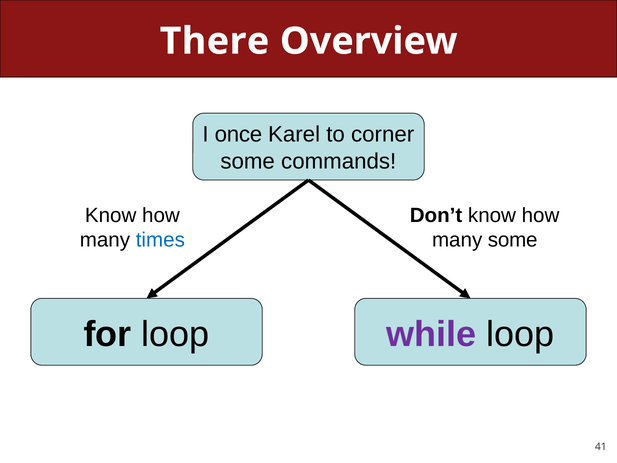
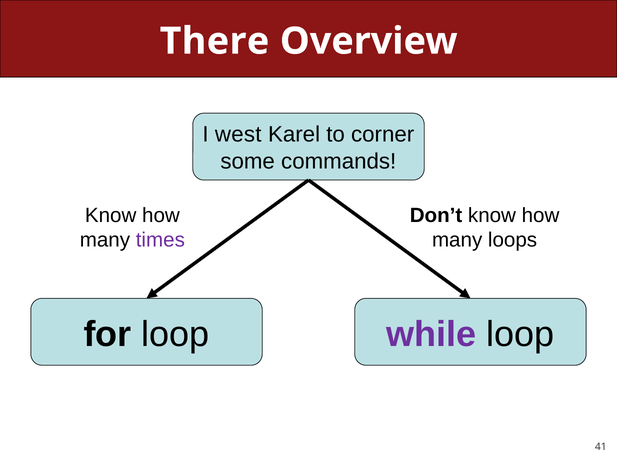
once: once -> west
times colour: blue -> purple
many some: some -> loops
